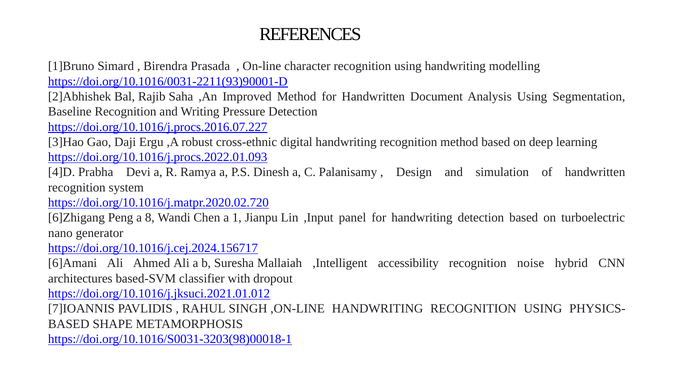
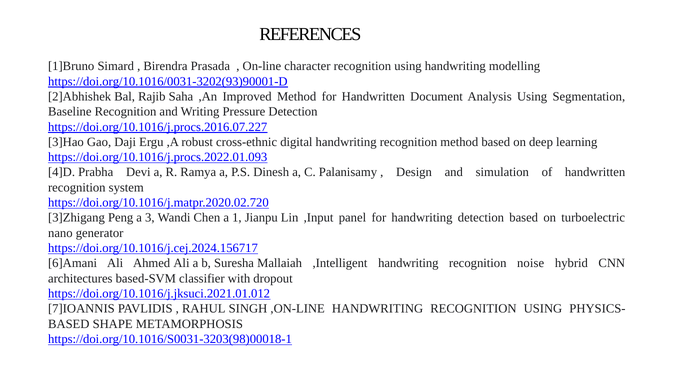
https://doi.org/10.1016/0031-2211(93)90001-D: https://doi.org/10.1016/0031-2211(93)90001-D -> https://doi.org/10.1016/0031-3202(93)90001-D
6]Zhigang: 6]Zhigang -> 3]Zhigang
8: 8 -> 3
,Intelligent accessibility: accessibility -> handwriting
